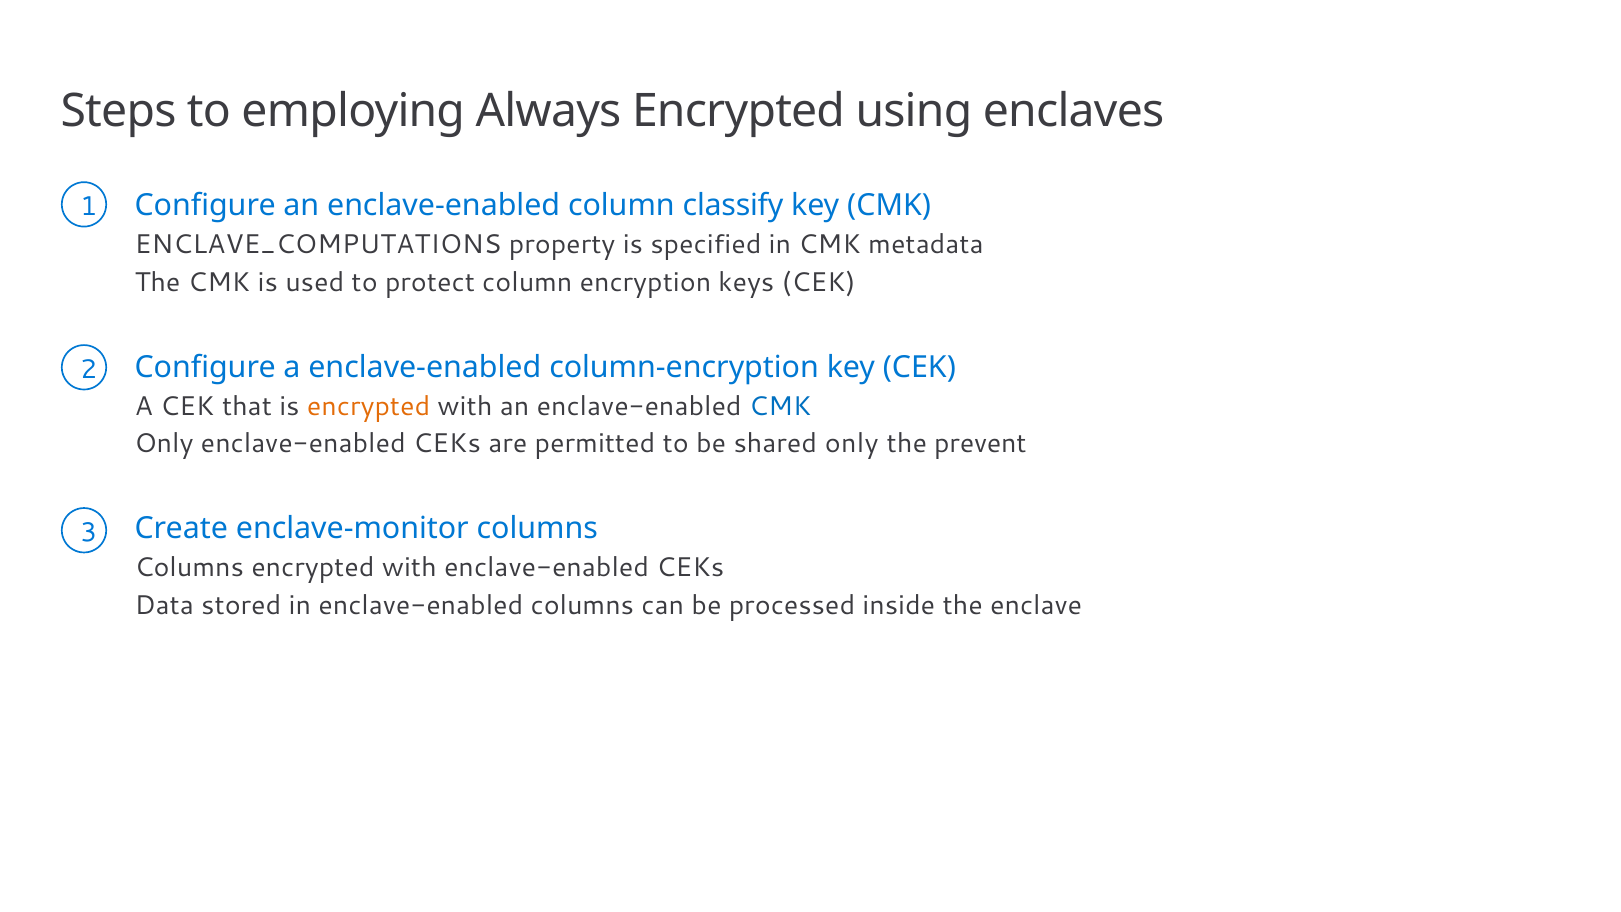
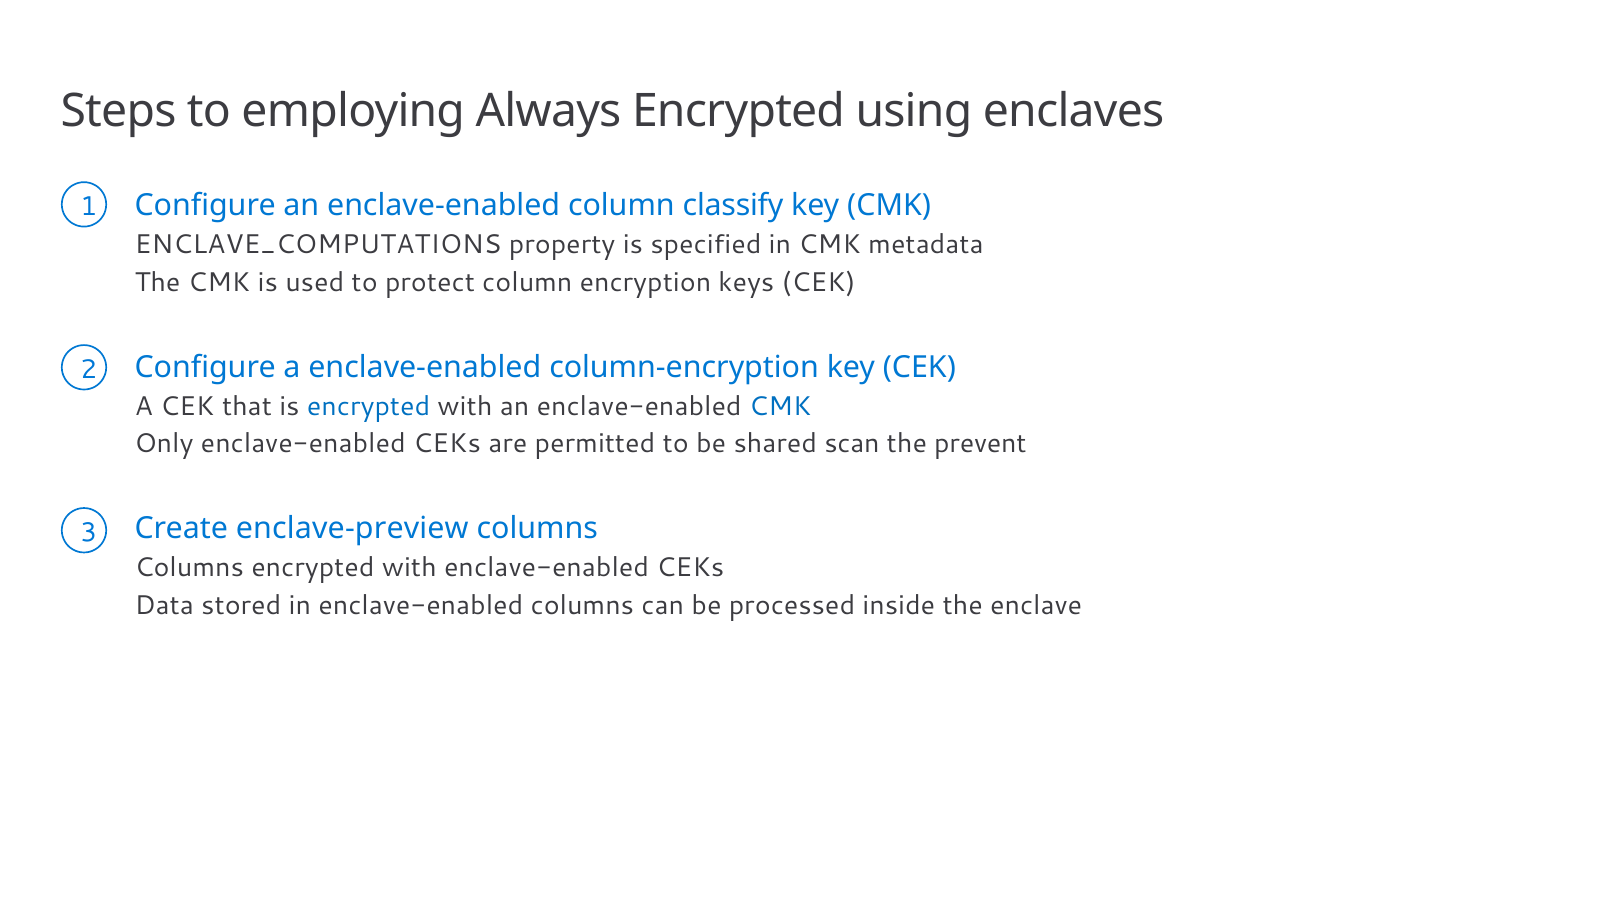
encrypted at (369, 406) colour: orange -> blue
shared only: only -> scan
enclave-monitor: enclave-monitor -> enclave-preview
